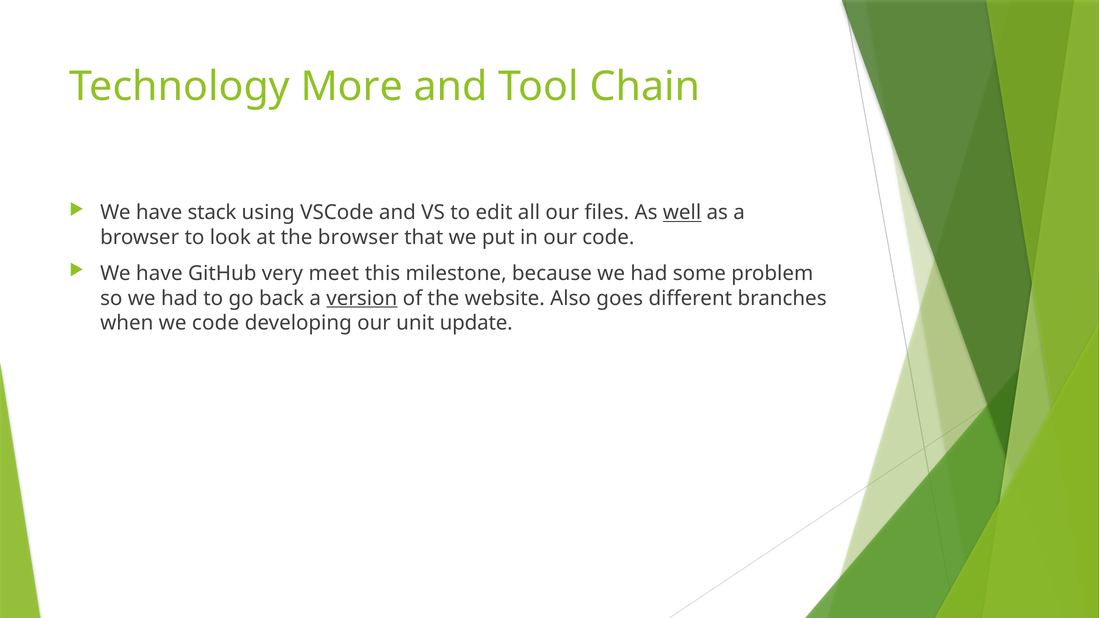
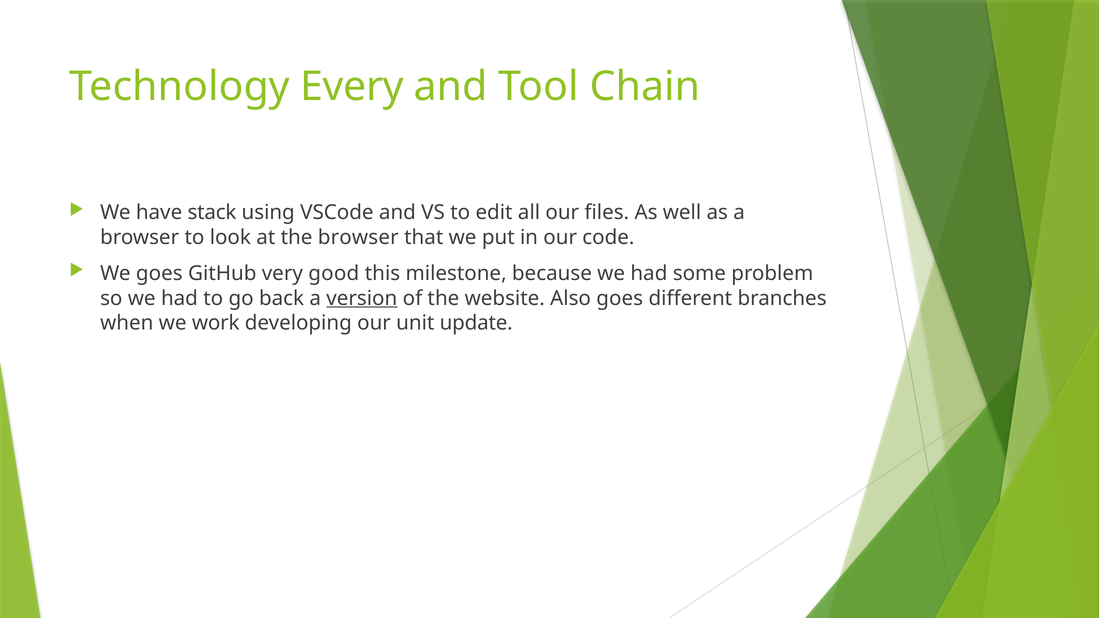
More: More -> Every
well underline: present -> none
have at (159, 274): have -> goes
meet: meet -> good
we code: code -> work
